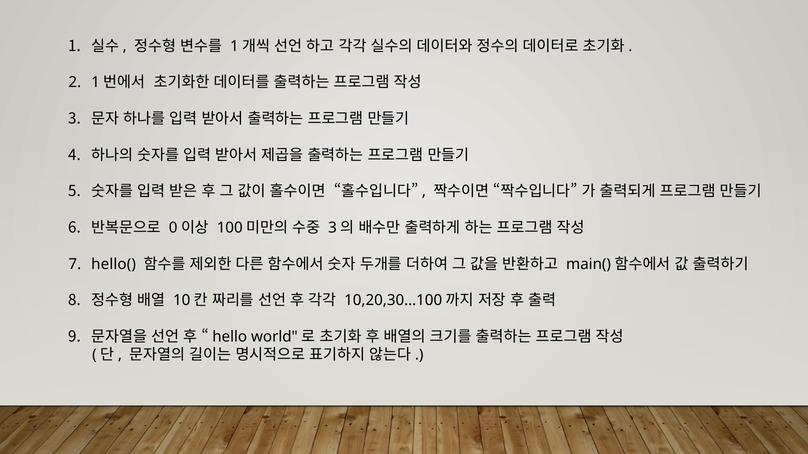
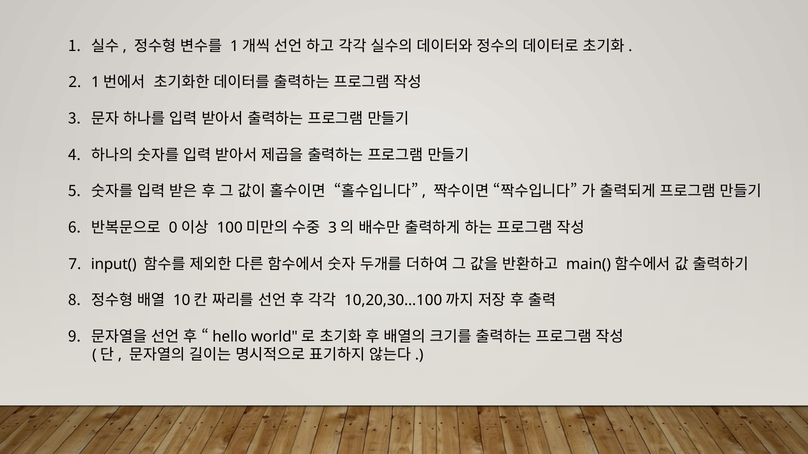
hello(: hello( -> input(
